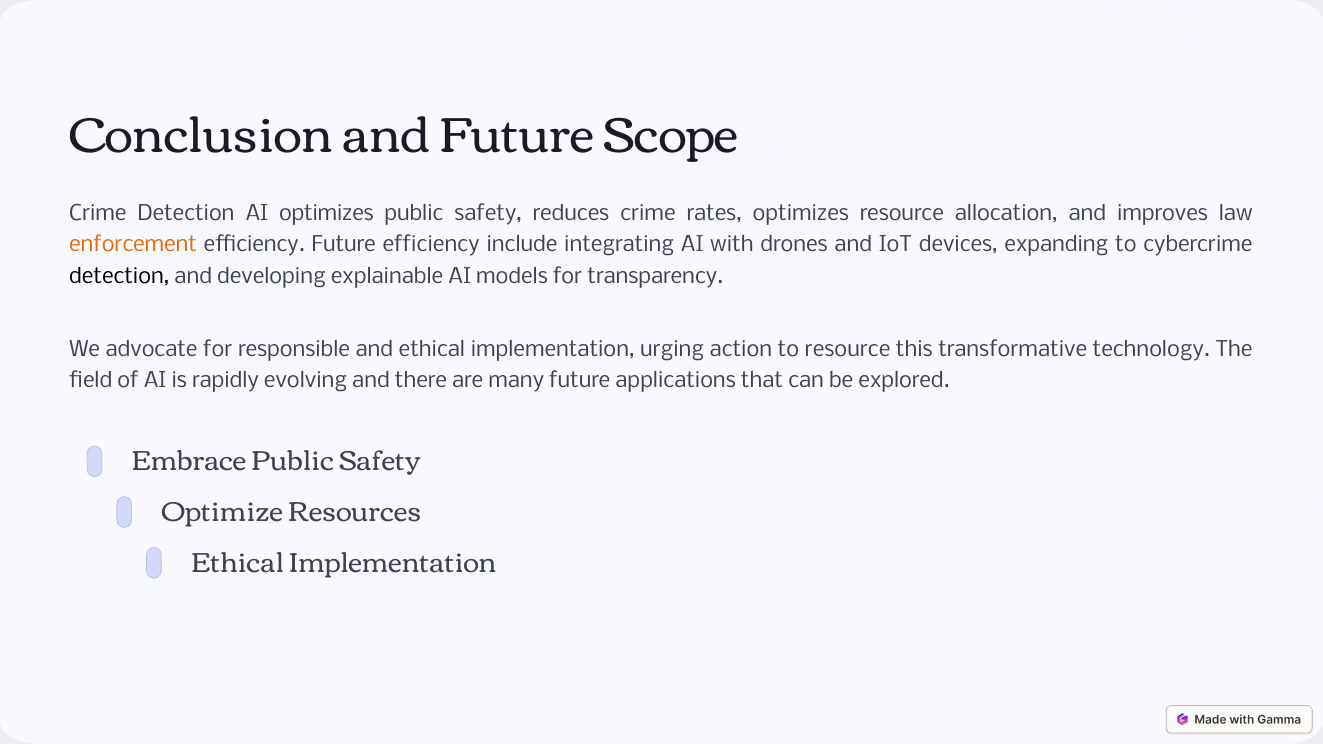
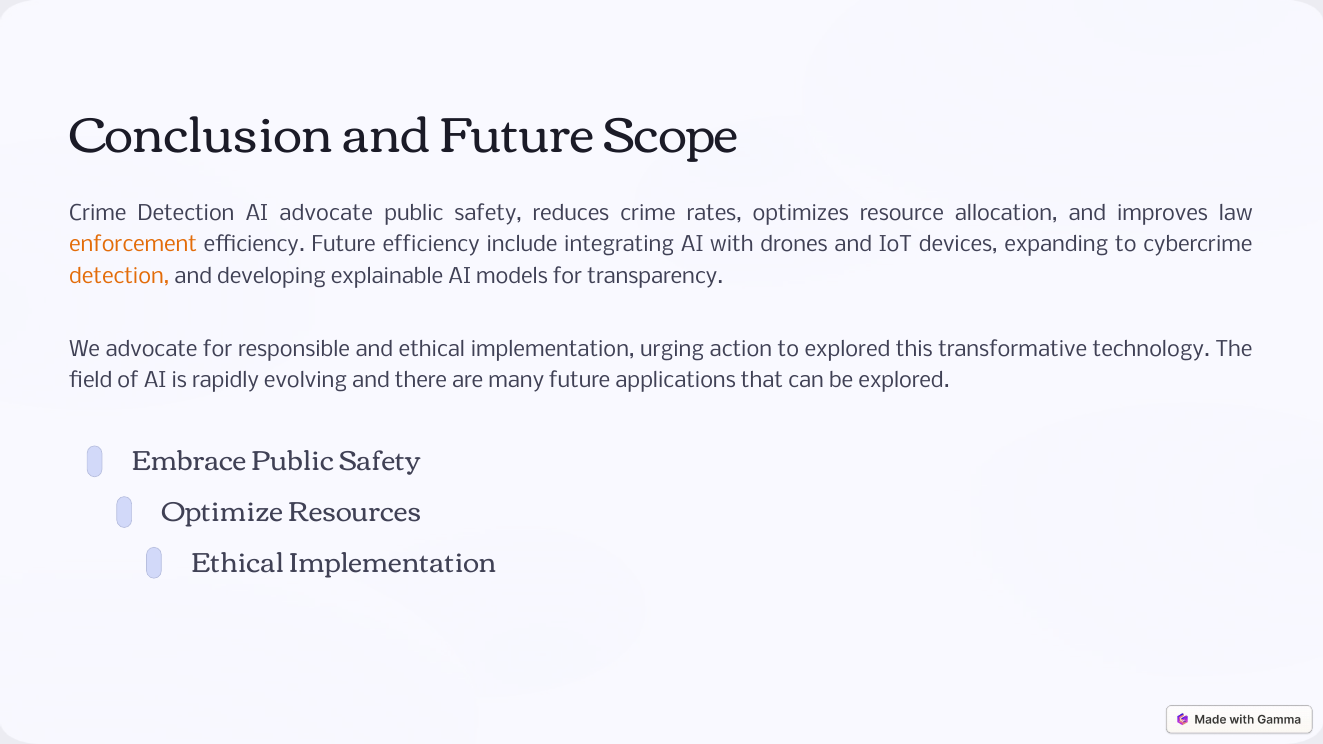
AI optimizes: optimizes -> advocate
detection at (119, 277) colour: black -> orange
to resource: resource -> explored
